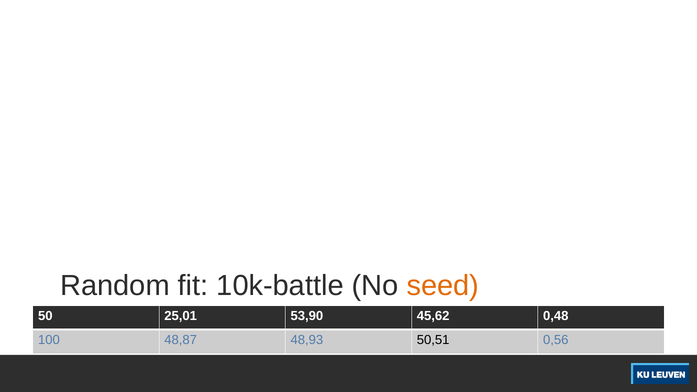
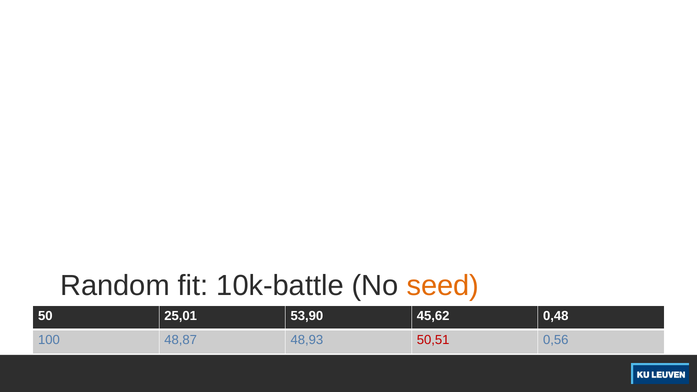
50,51 colour: black -> red
